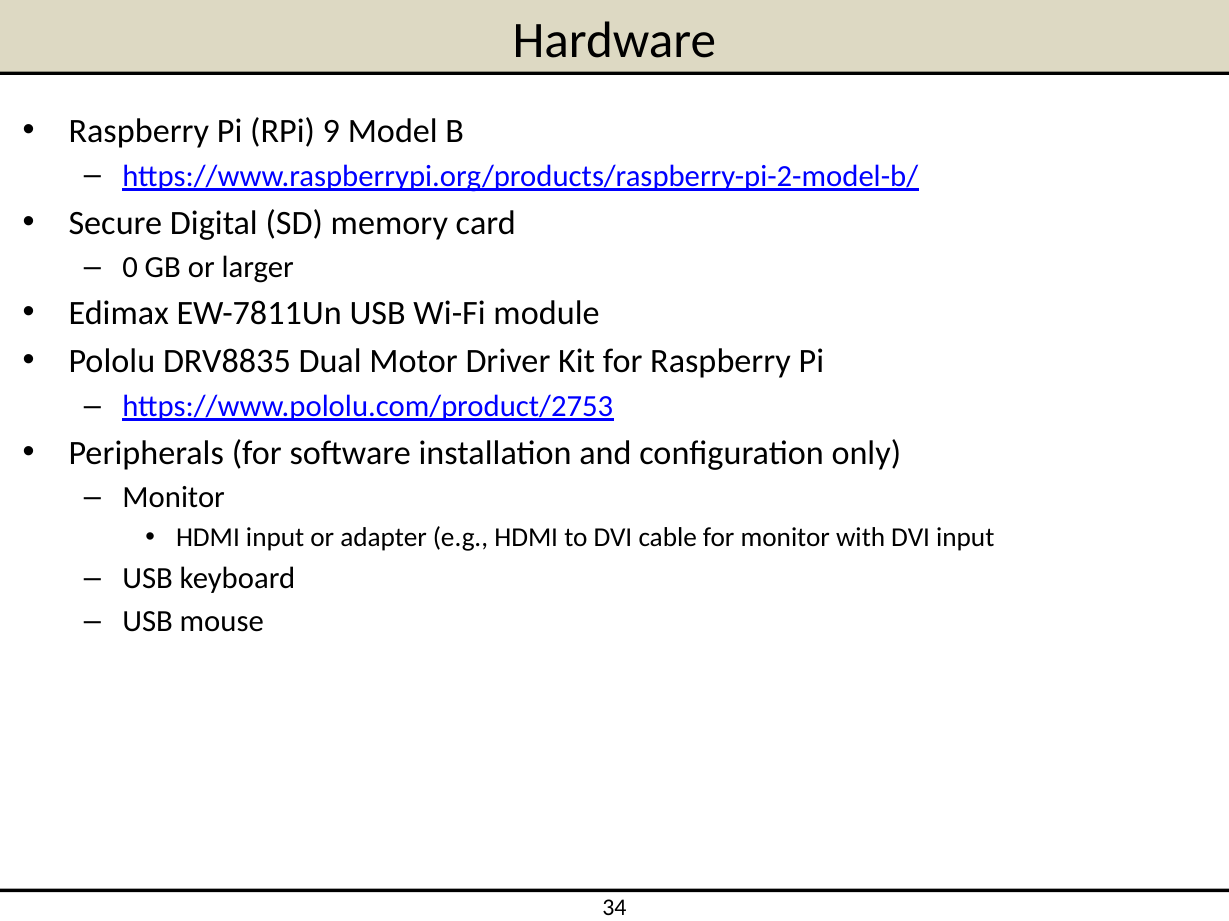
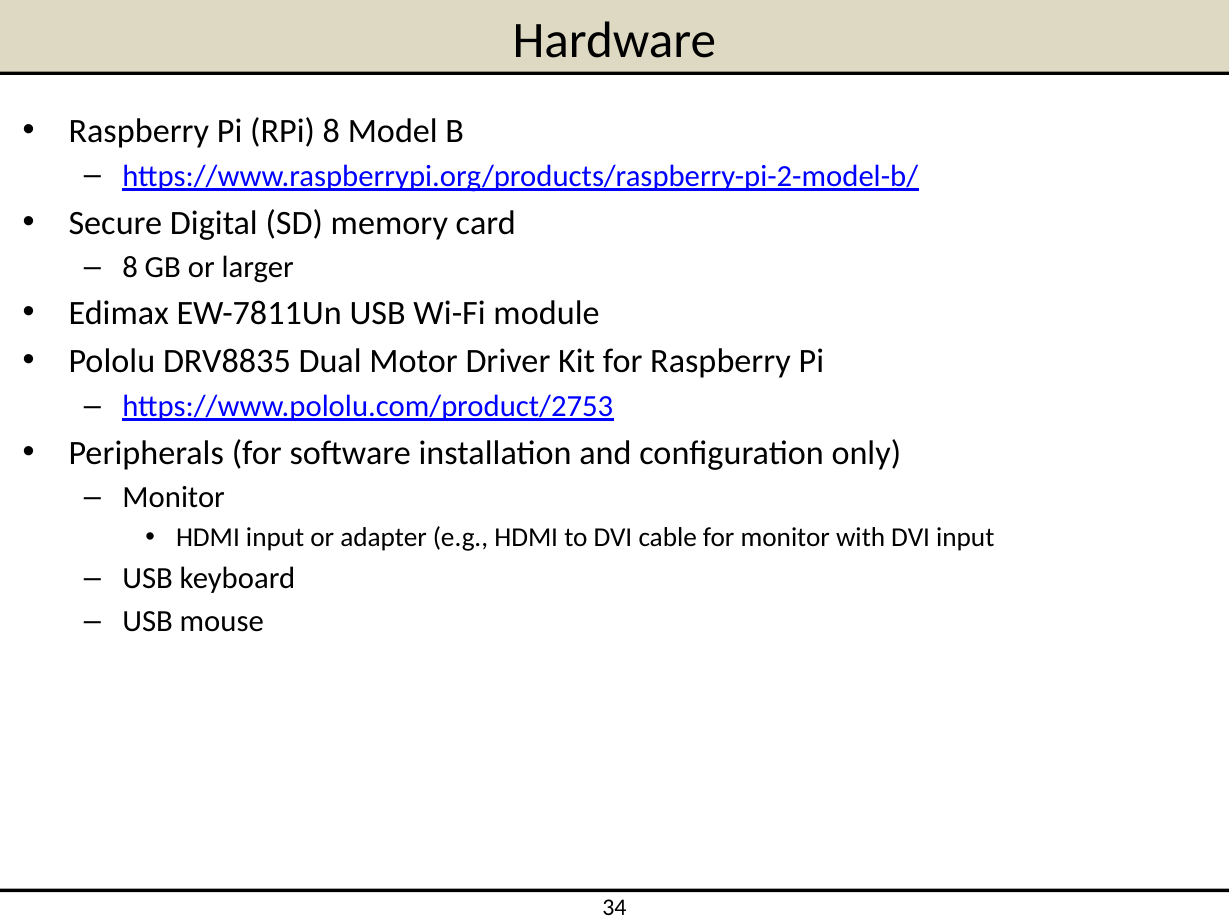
RPi 9: 9 -> 8
0 at (130, 268): 0 -> 8
